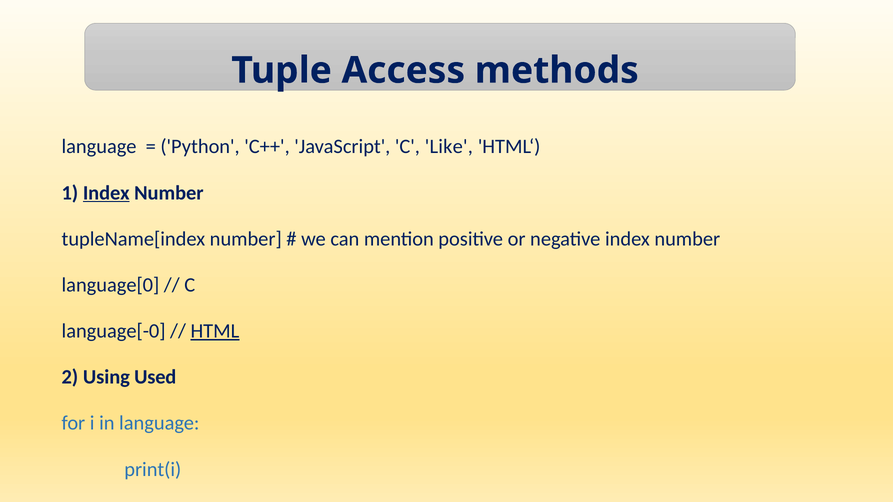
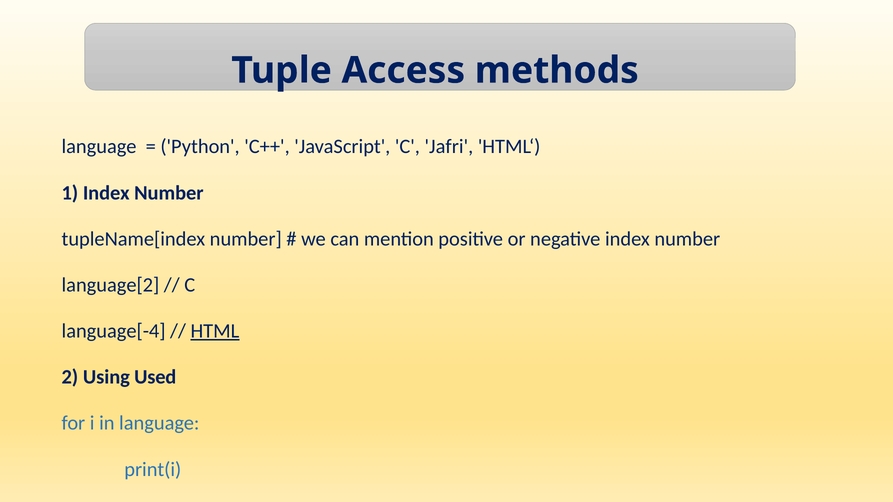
Like: Like -> Jafri
Index at (106, 193) underline: present -> none
language[0: language[0 -> language[2
language[-0: language[-0 -> language[-4
